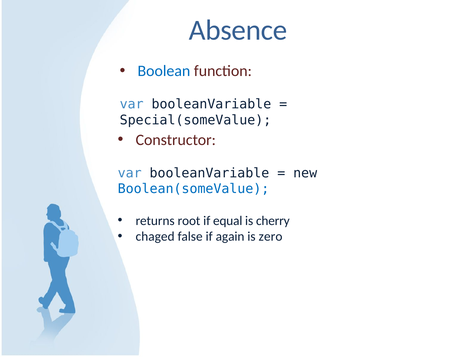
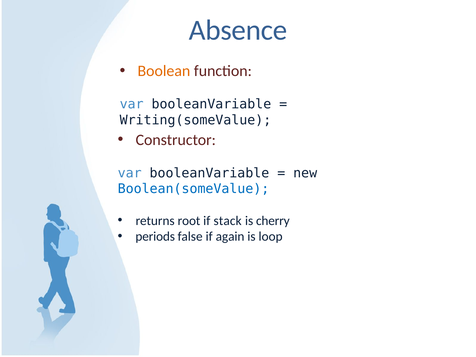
Boolean colour: blue -> orange
Special(someValue: Special(someValue -> Writing(someValue
equal: equal -> stack
chaged: chaged -> periods
zero: zero -> loop
